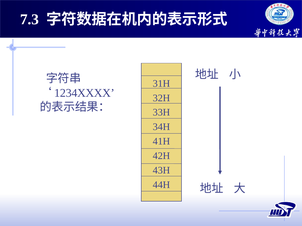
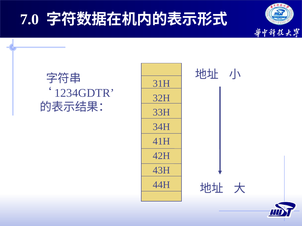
7.3: 7.3 -> 7.0
1234XXXX: 1234XXXX -> 1234GDTR
